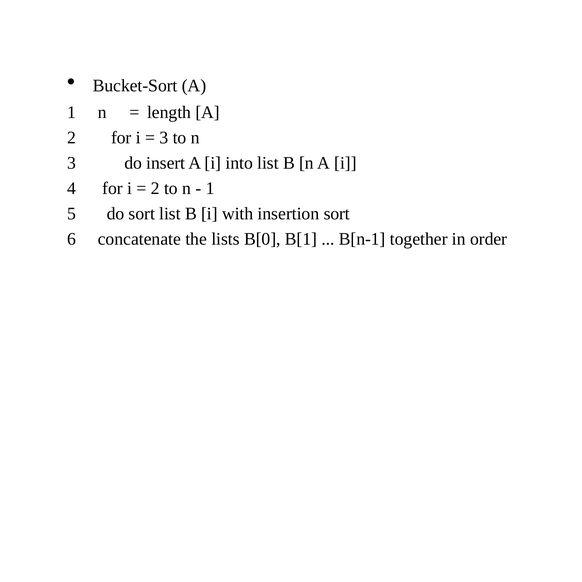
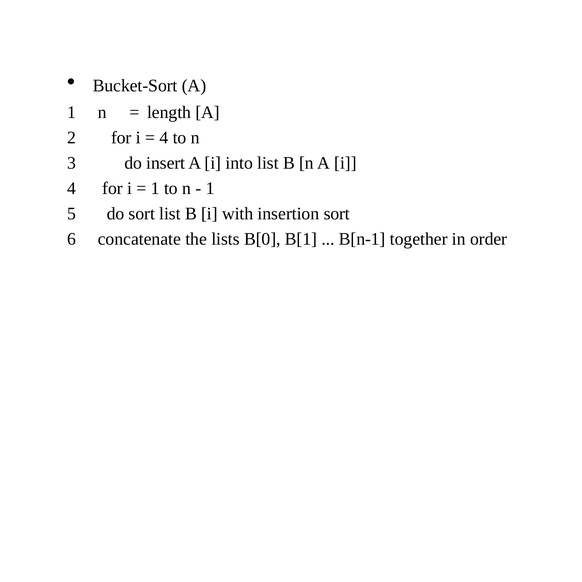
3 at (164, 138): 3 -> 4
2 at (155, 188): 2 -> 1
